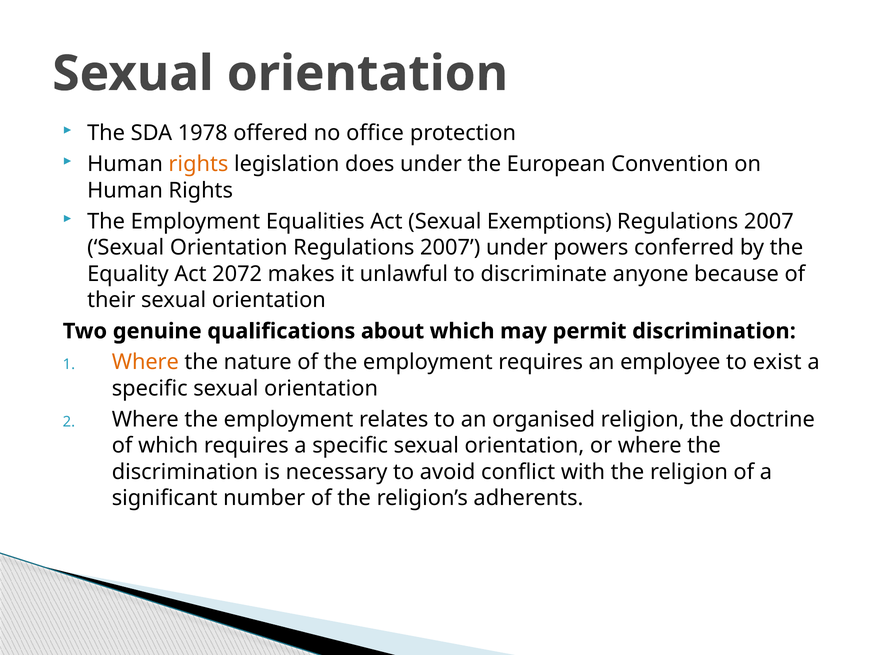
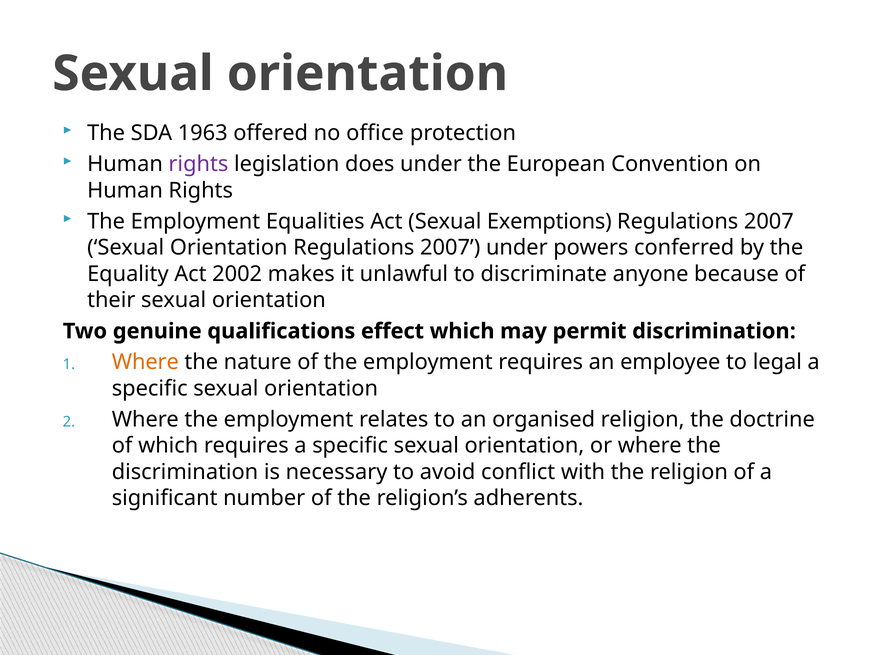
1978: 1978 -> 1963
rights at (198, 164) colour: orange -> purple
2072: 2072 -> 2002
about: about -> effect
exist: exist -> legal
